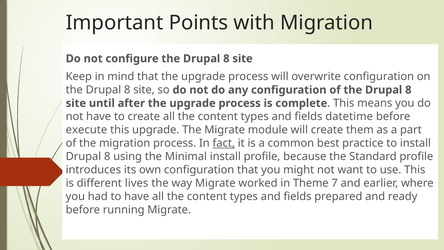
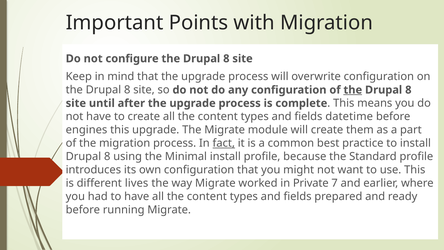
the at (353, 90) underline: none -> present
execute: execute -> engines
Theme: Theme -> Private
